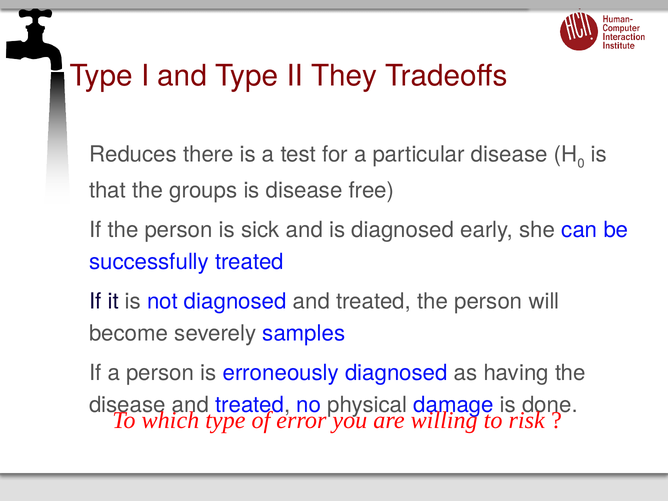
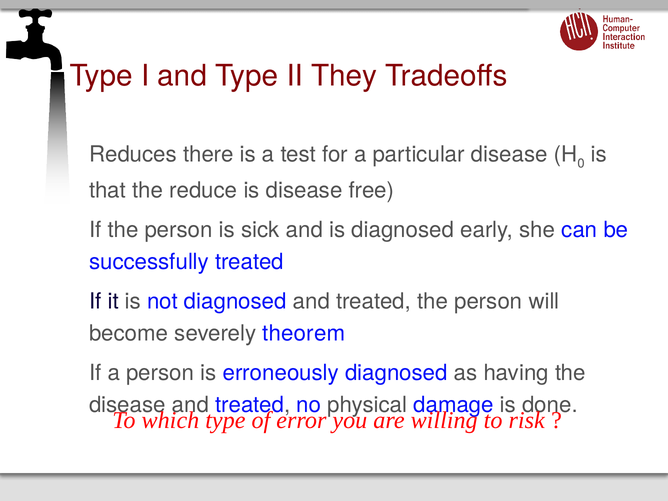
groups: groups -> reduce
samples: samples -> theorem
